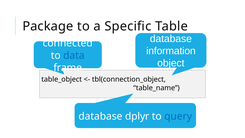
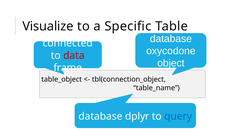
Package: Package -> Visualize
information: information -> oxycodone
data colour: blue -> red
